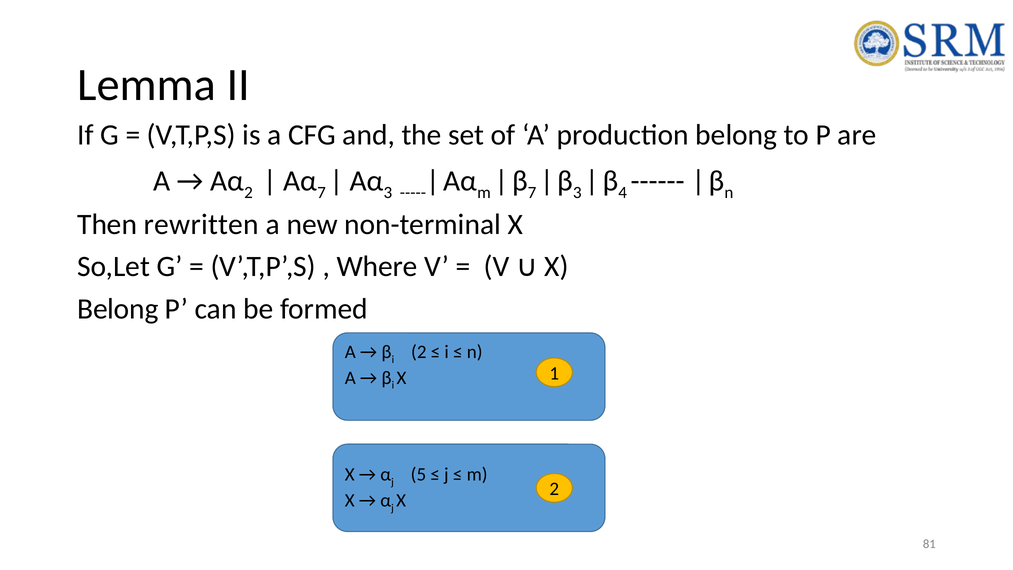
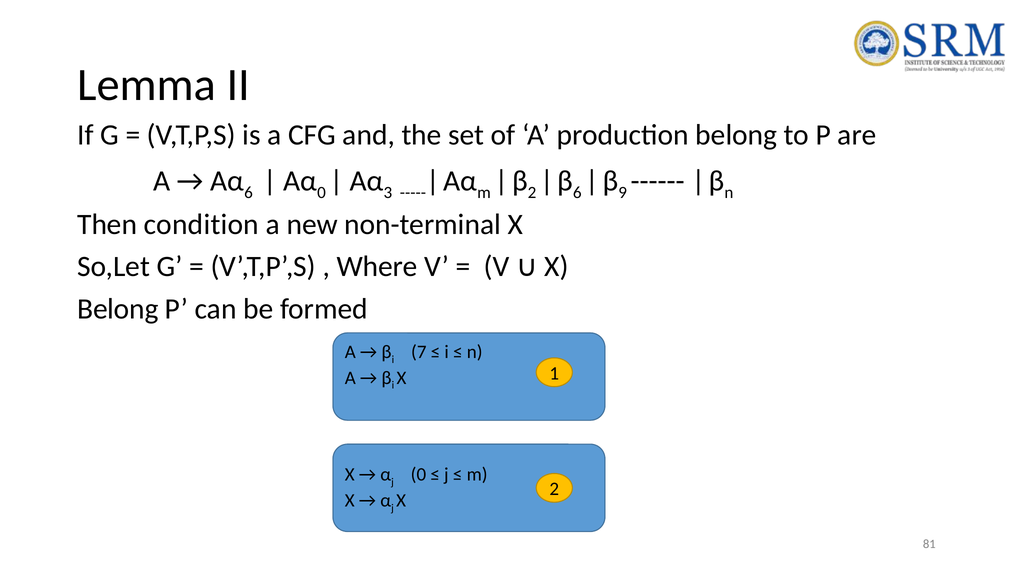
2 at (248, 192): 2 -> 6
7 at (322, 192): 7 -> 0
7 at (532, 192): 7 -> 2
3 at (577, 192): 3 -> 6
4: 4 -> 9
rewritten: rewritten -> condition
i 2: 2 -> 7
j 5: 5 -> 0
